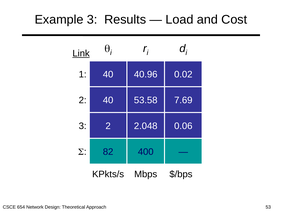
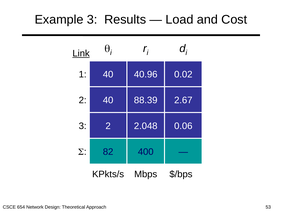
53.58: 53.58 -> 88.39
7.69: 7.69 -> 2.67
